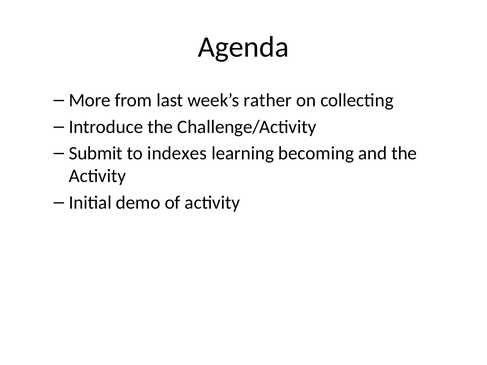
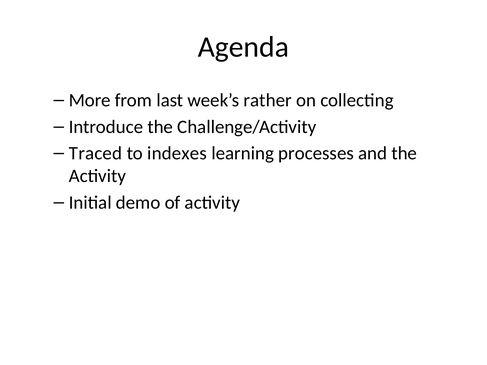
Submit: Submit -> Traced
becoming: becoming -> processes
